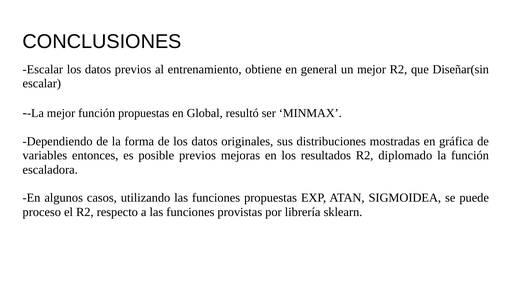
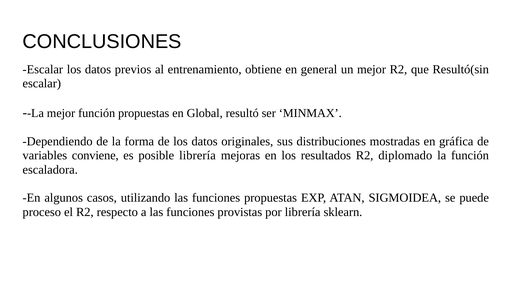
Diseñar(sin: Diseñar(sin -> Resultó(sin
entonces: entonces -> conviene
posible previos: previos -> librería
